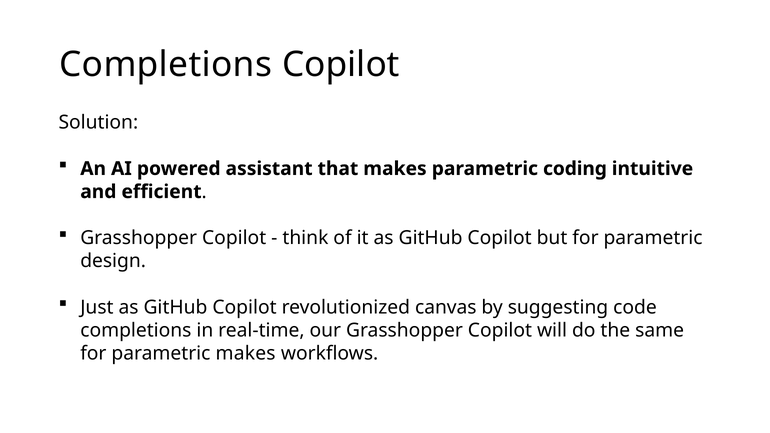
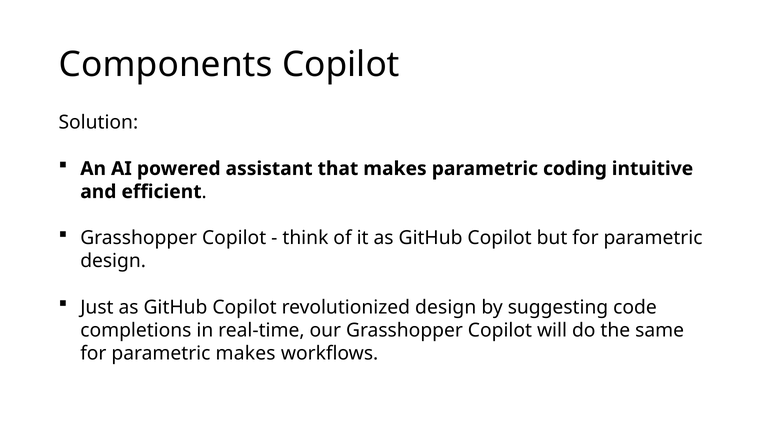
Completions at (166, 65): Completions -> Components
revolutionized canvas: canvas -> design
